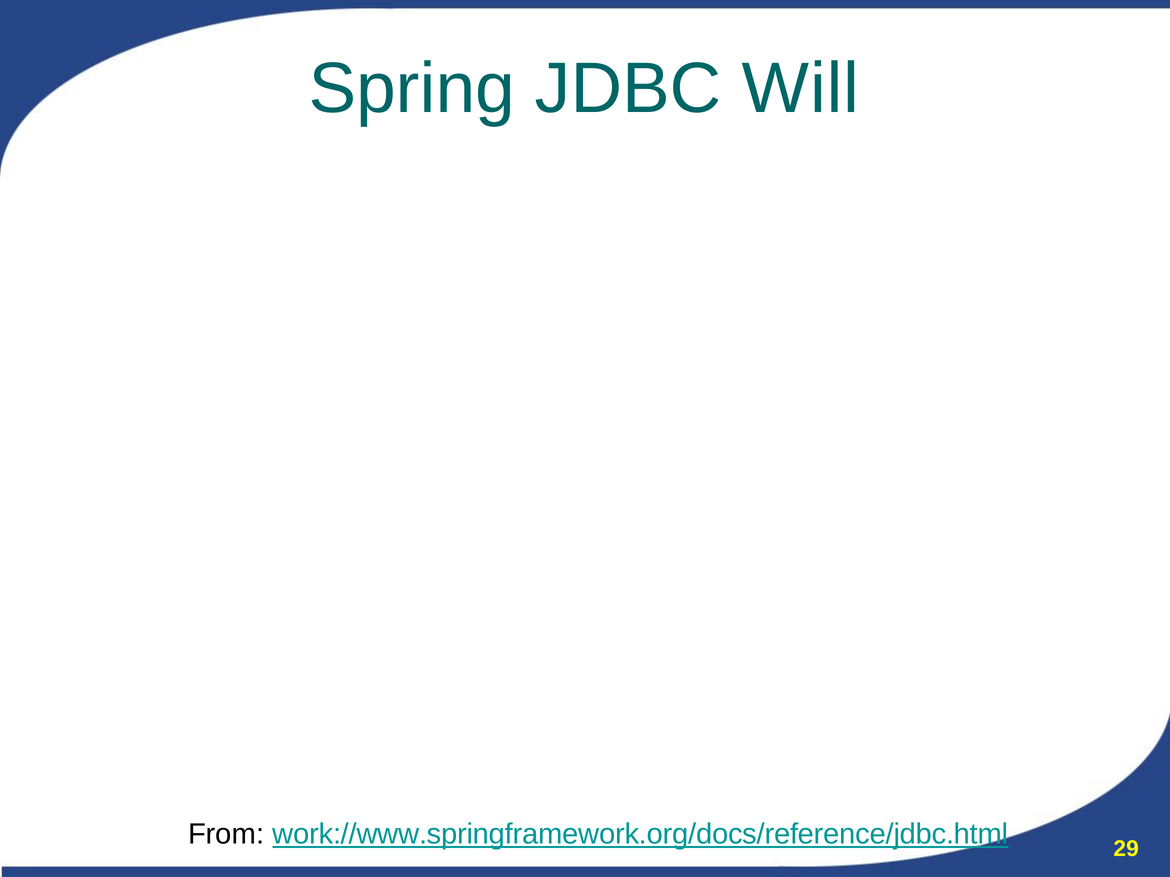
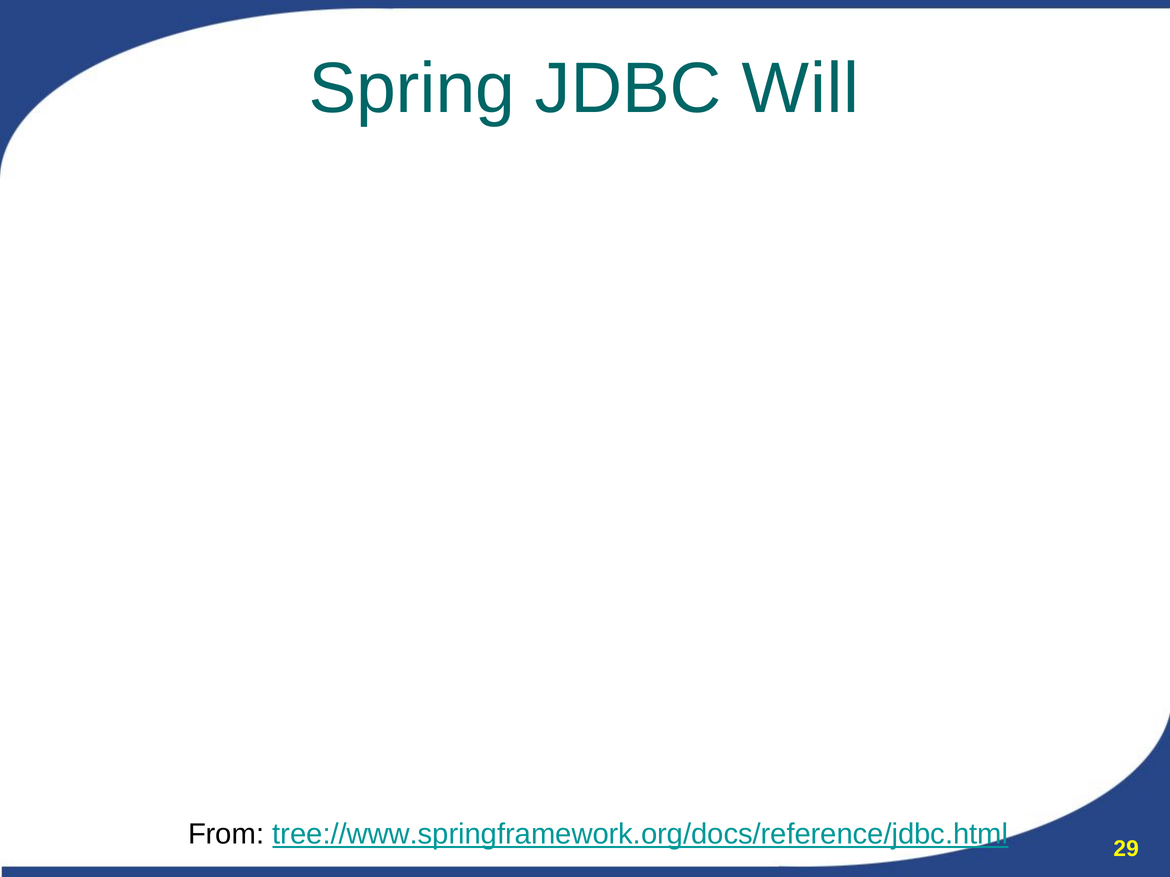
work://www.springframework.org/docs/reference/jdbc.html: work://www.springframework.org/docs/reference/jdbc.html -> tree://www.springframework.org/docs/reference/jdbc.html
